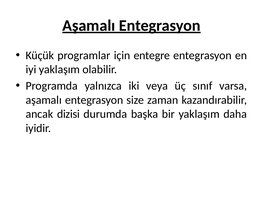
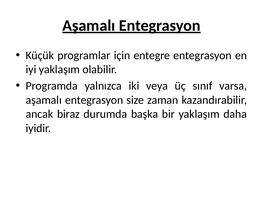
dizisi: dizisi -> biraz
